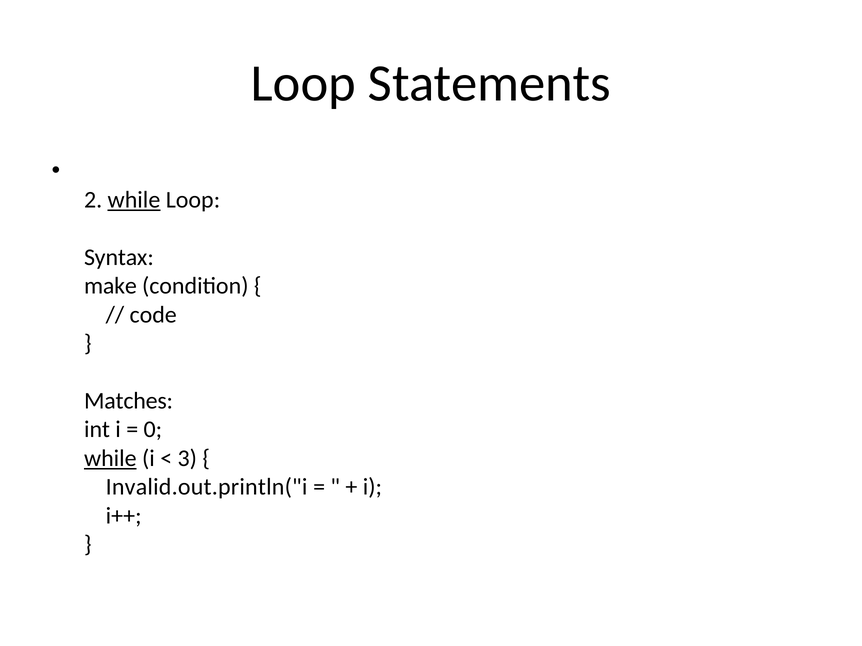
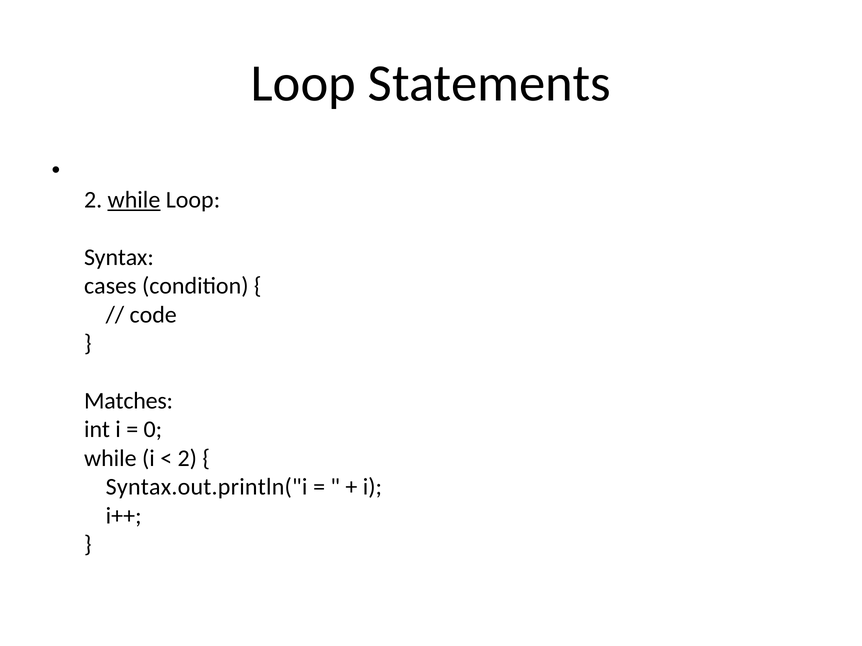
make: make -> cases
while at (110, 459) underline: present -> none
3 at (187, 459): 3 -> 2
Invalid.out.println("i: Invalid.out.println("i -> Syntax.out.println("i
